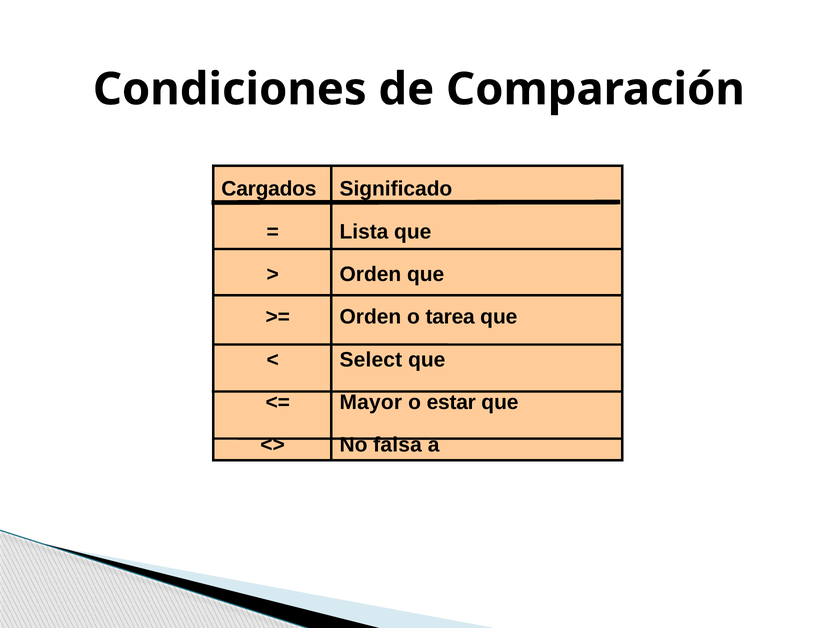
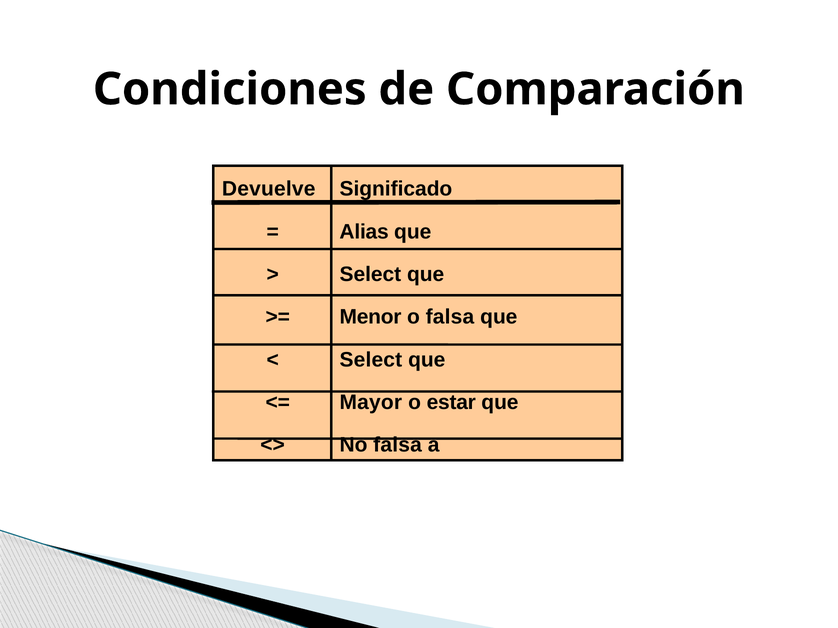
Cargados: Cargados -> Devuelve
Lista: Lista -> Alias
Orden at (370, 275): Orden -> Select
Orden at (370, 317): Orden -> Menor
o tarea: tarea -> falsa
